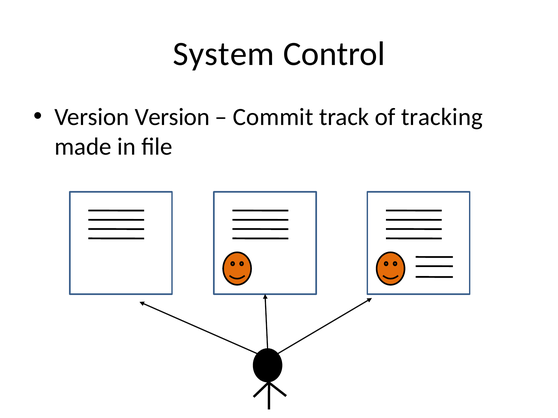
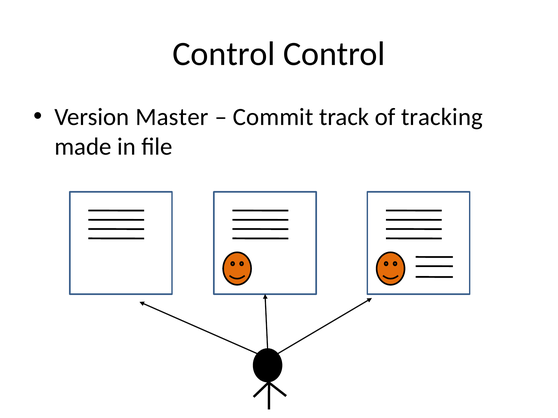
System at (224, 54): System -> Control
Version Version: Version -> Master
